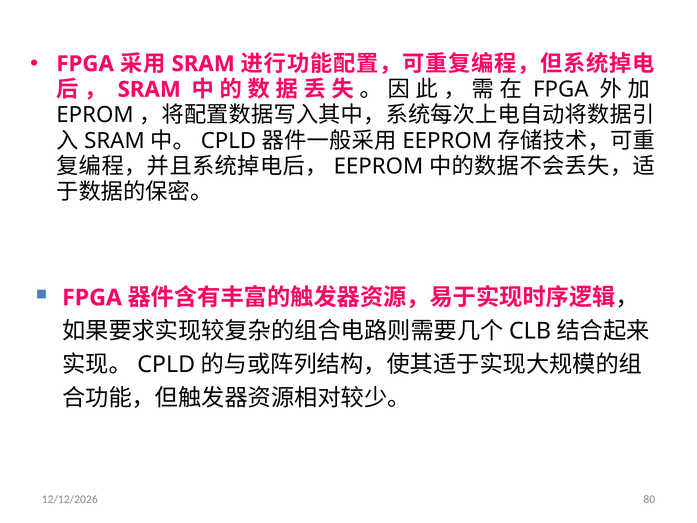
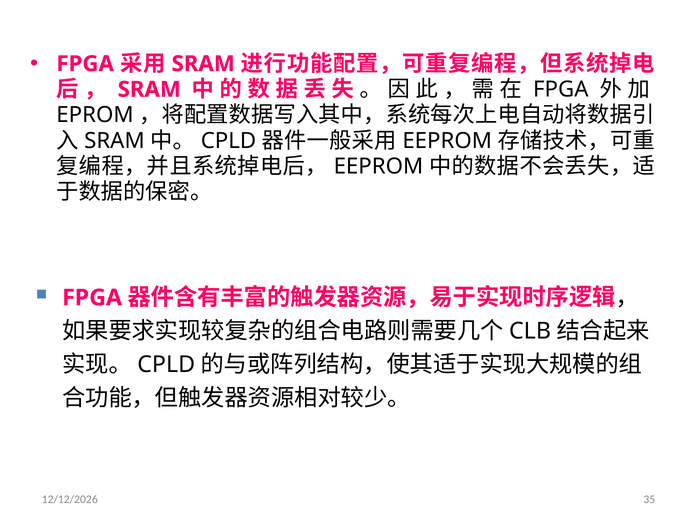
80: 80 -> 35
